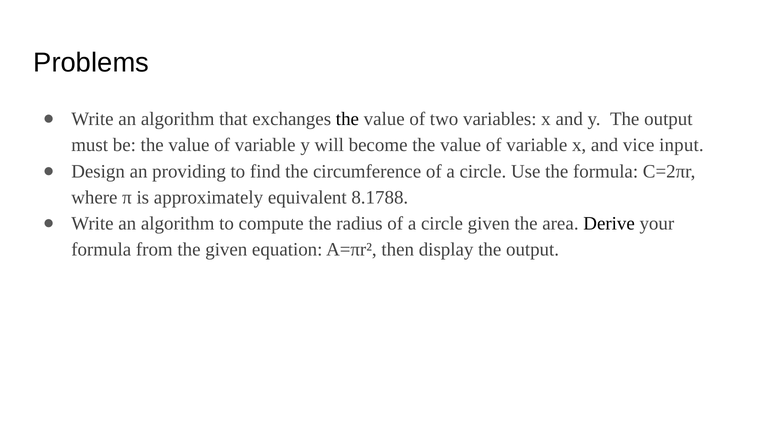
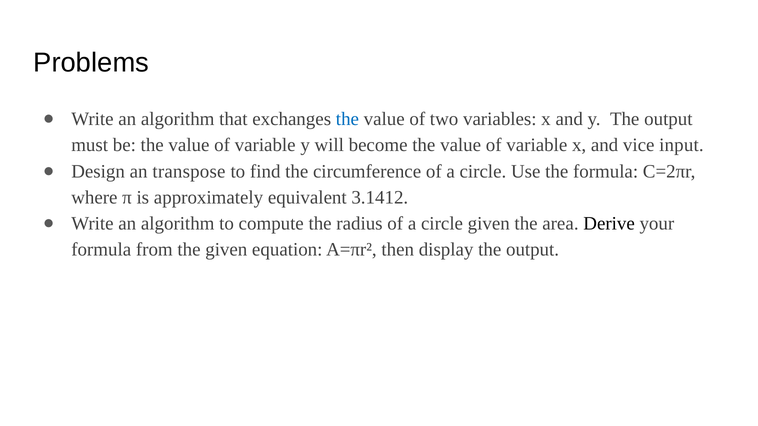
the at (347, 119) colour: black -> blue
providing: providing -> transpose
8.1788: 8.1788 -> 3.1412
